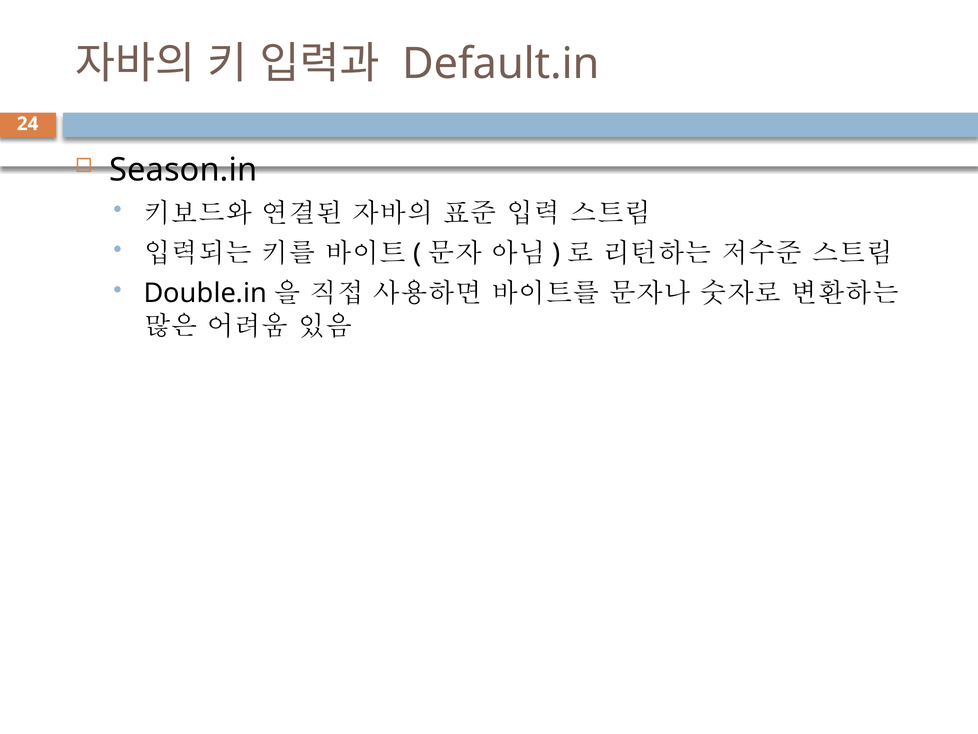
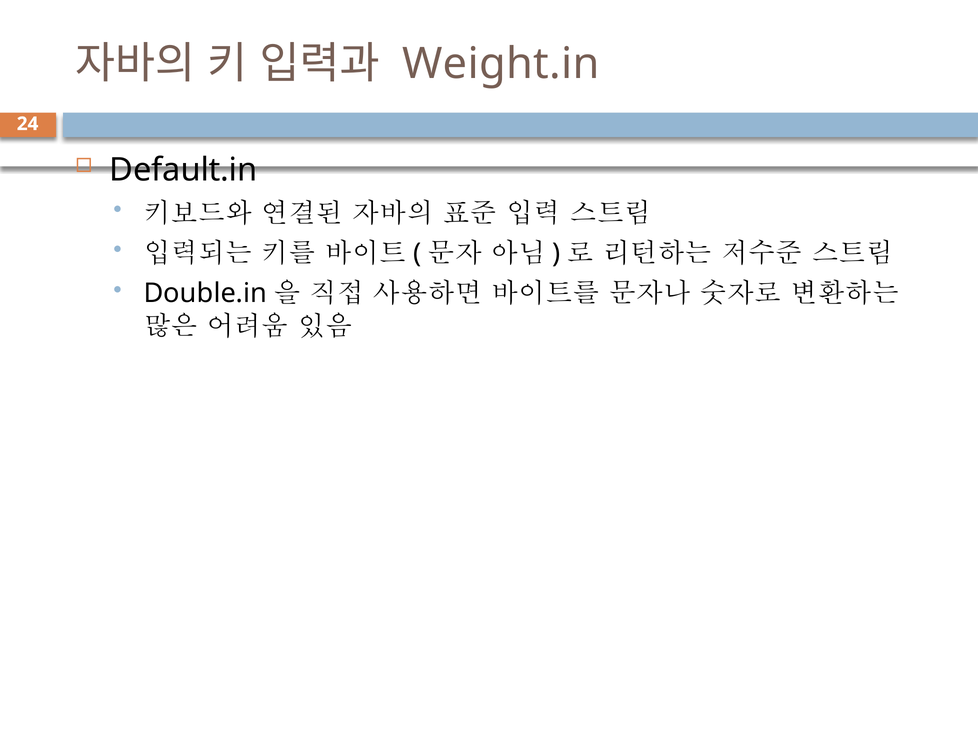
Default.in: Default.in -> Weight.in
Season.in: Season.in -> Default.in
